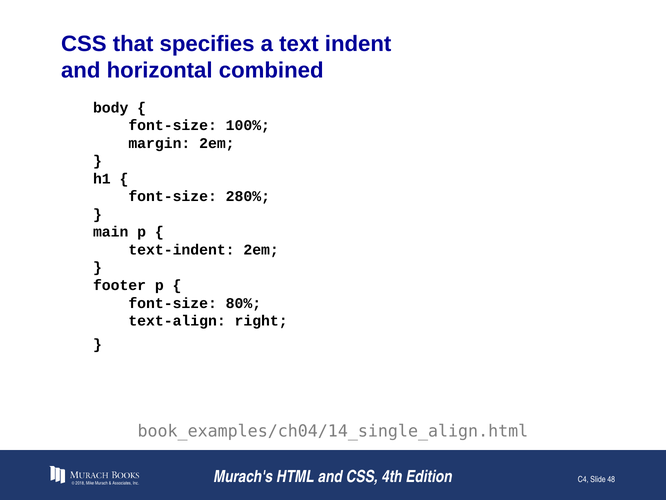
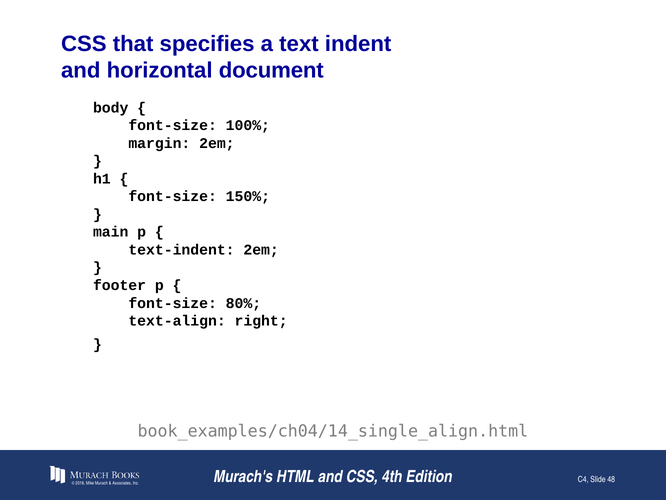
combined: combined -> document
280%: 280% -> 150%
